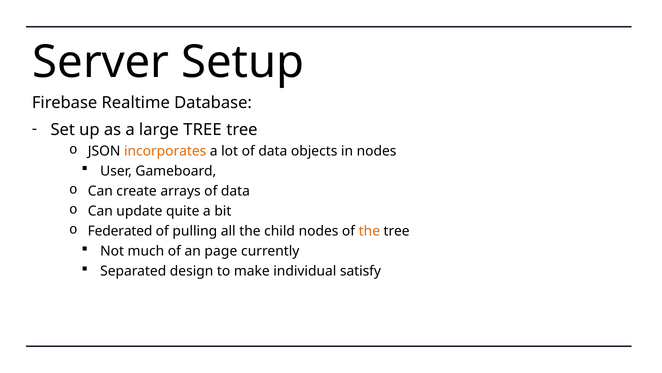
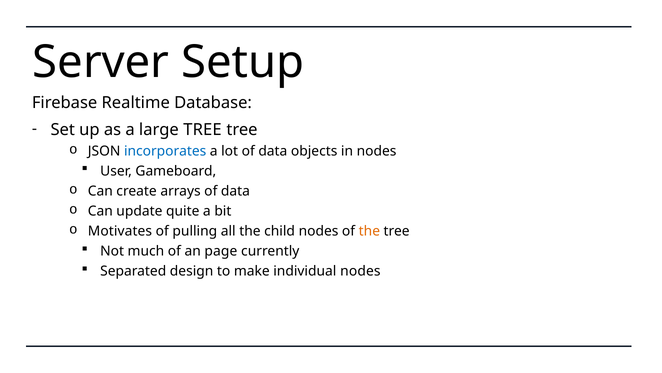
incorporates colour: orange -> blue
Federated: Federated -> Motivates
individual satisfy: satisfy -> nodes
